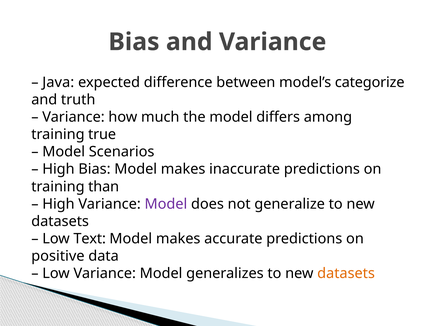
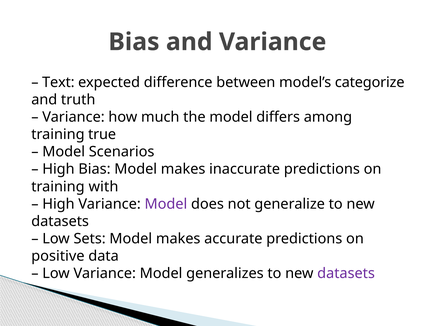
Java: Java -> Text
than: than -> with
Text: Text -> Sets
datasets at (346, 274) colour: orange -> purple
